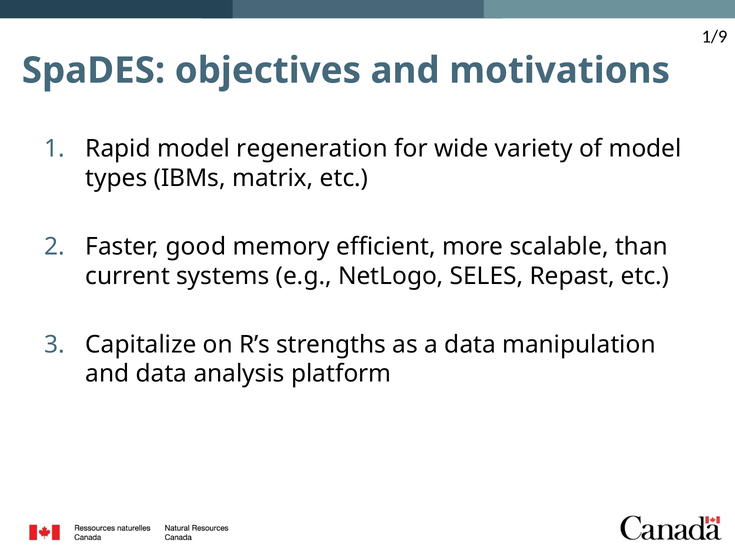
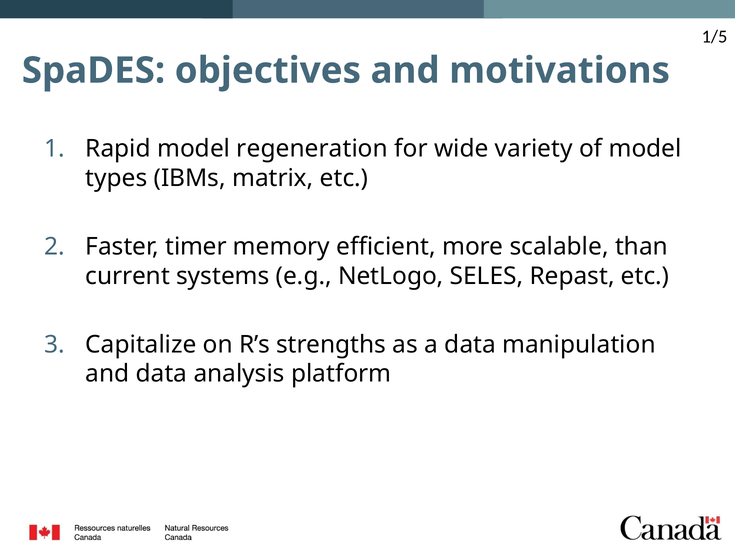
1/9: 1/9 -> 1/5
good: good -> timer
